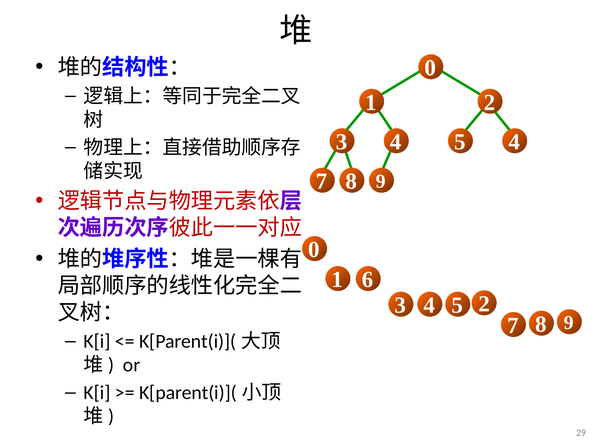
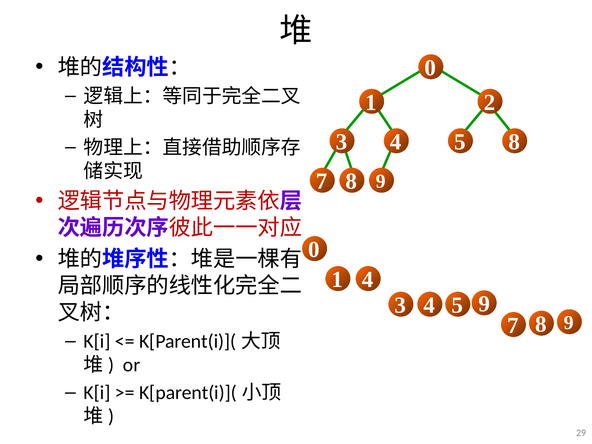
5 4: 4 -> 8
1 6: 6 -> 4
2 at (484, 304): 2 -> 9
